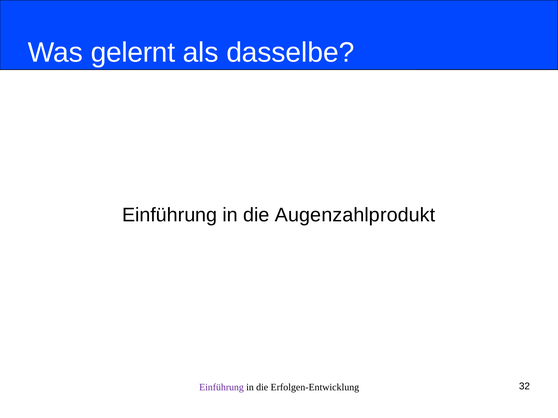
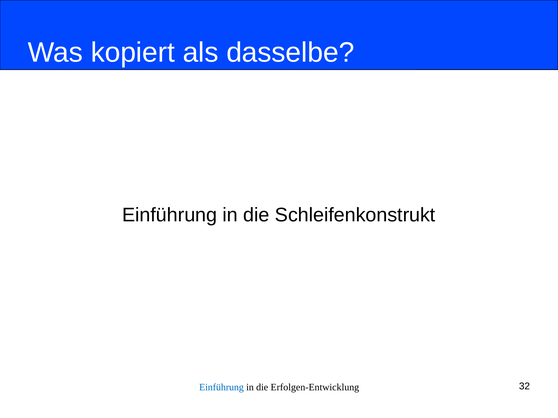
gelernt: gelernt -> kopiert
Augenzahlprodukt: Augenzahlprodukt -> Schleifenkonstrukt
Einführung at (222, 388) colour: purple -> blue
